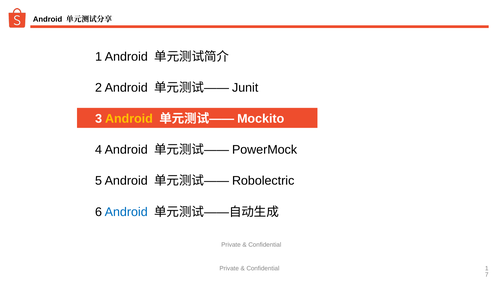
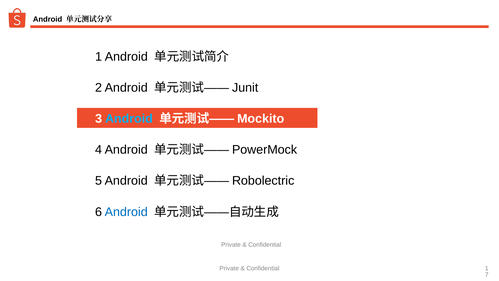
Android at (129, 119) colour: yellow -> light blue
